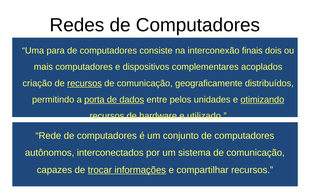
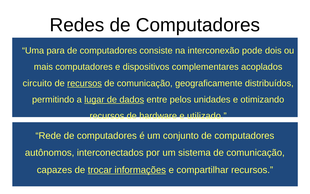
finais: finais -> pode
criação: criação -> circuito
porta: porta -> lugar
otimizando underline: present -> none
